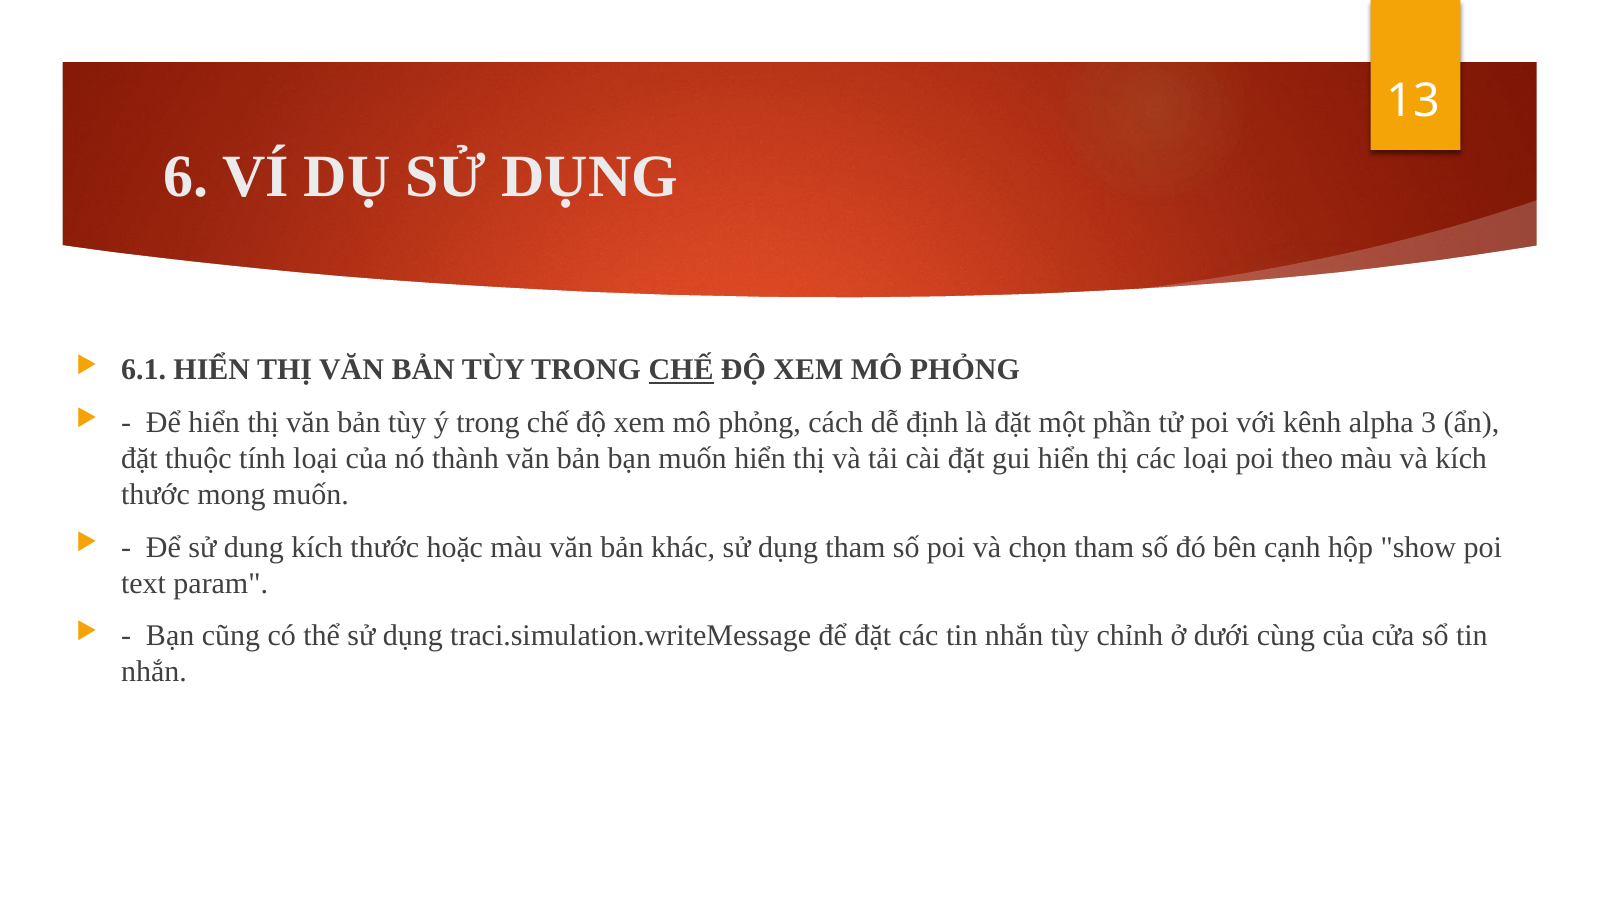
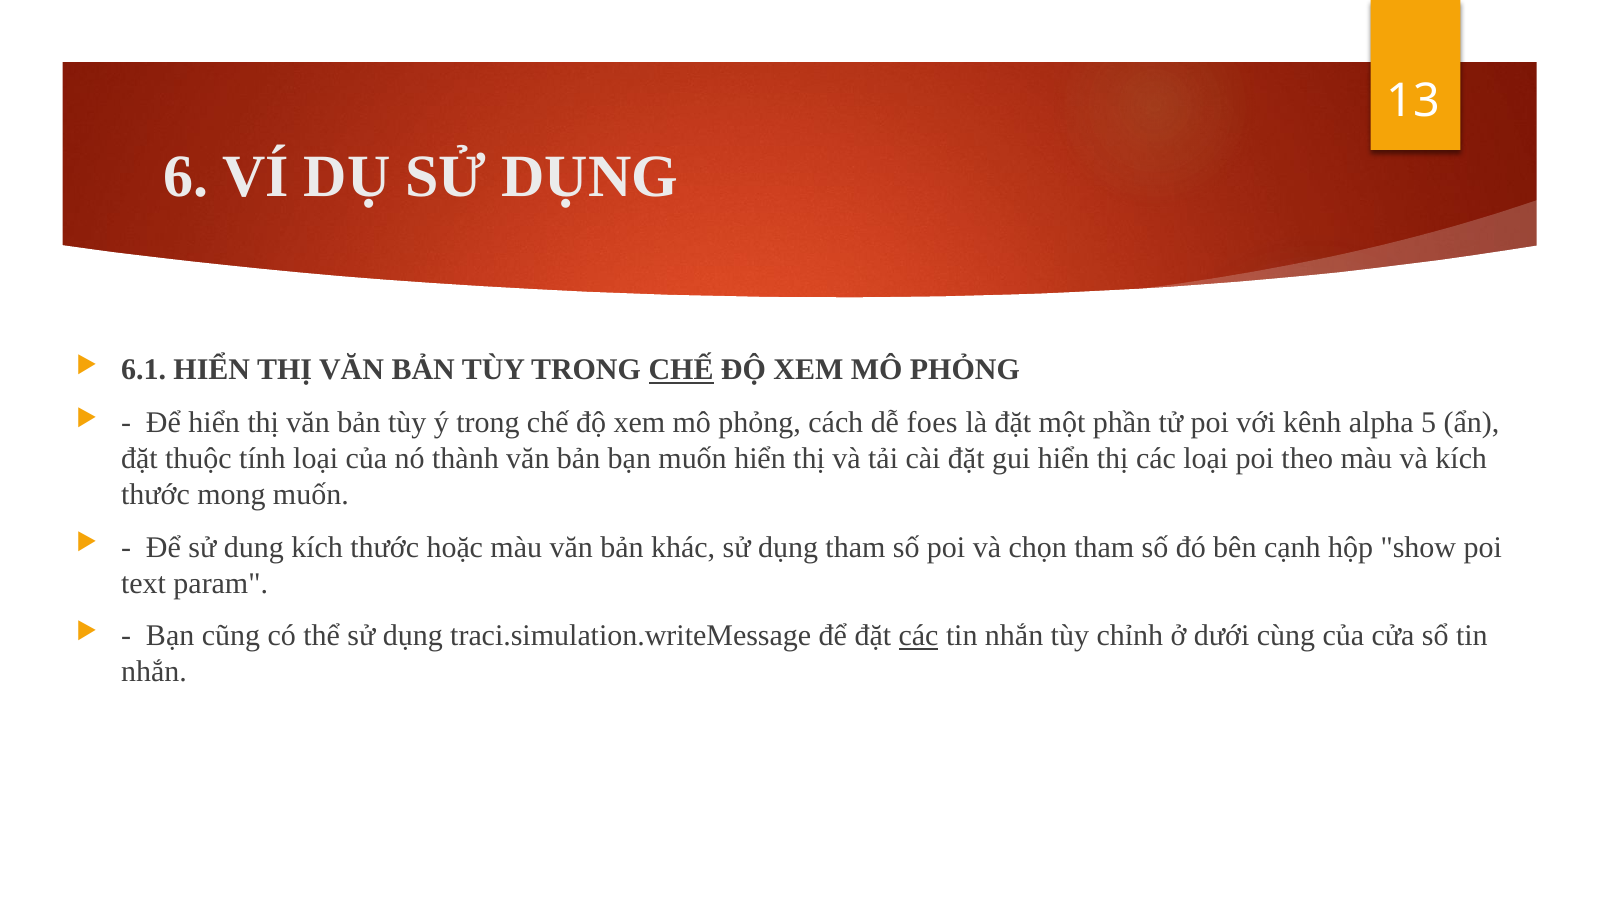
định: định -> foes
3: 3 -> 5
các at (918, 636) underline: none -> present
